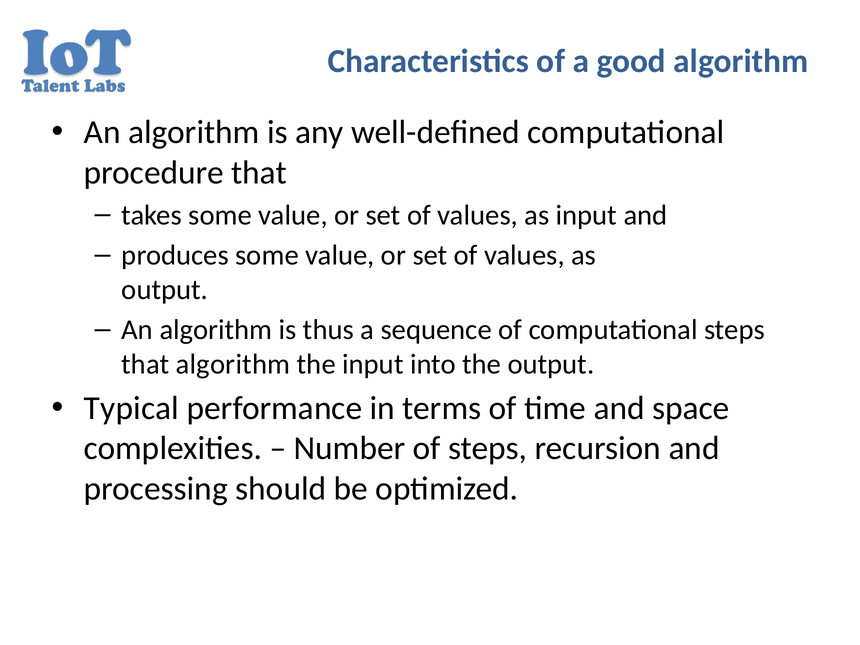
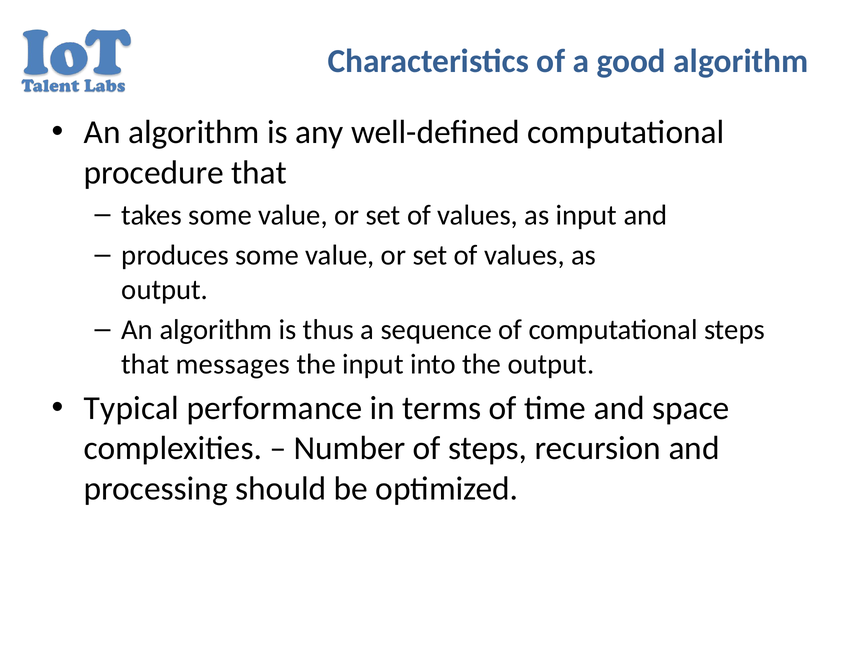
that algorithm: algorithm -> messages
